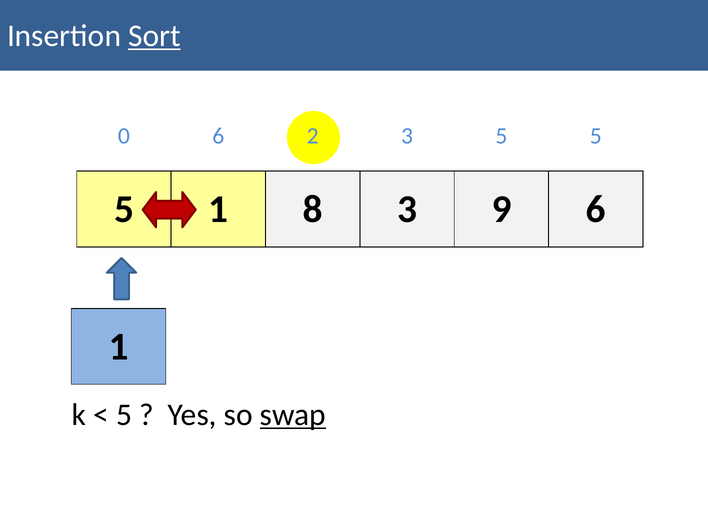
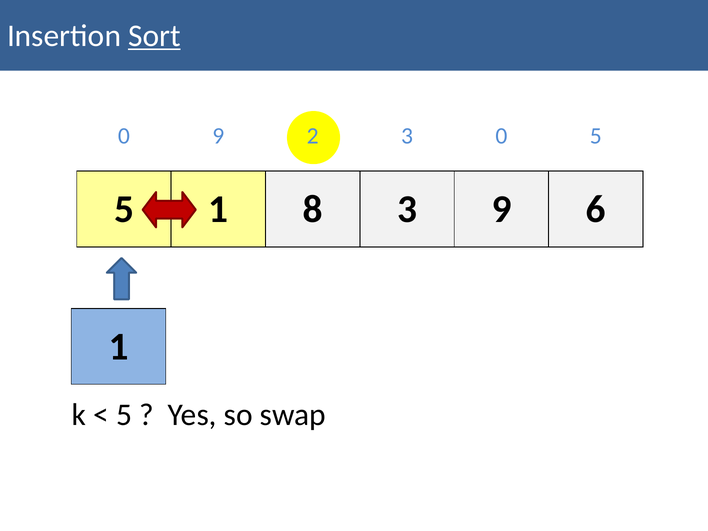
0 6: 6 -> 9
3 5: 5 -> 0
swap underline: present -> none
